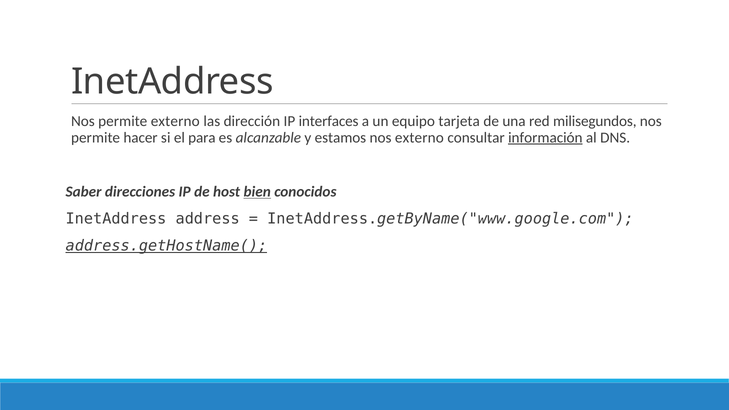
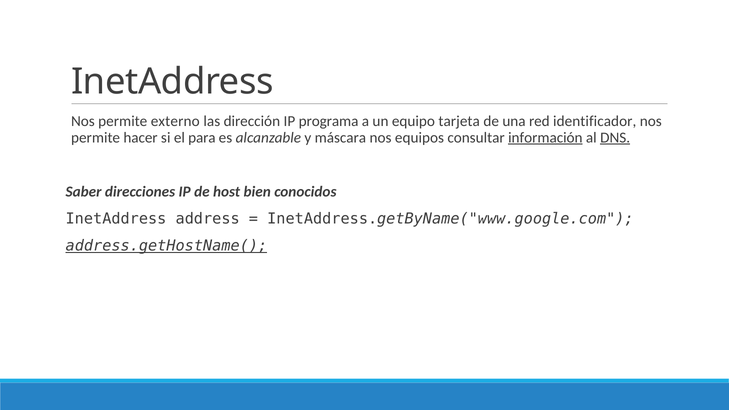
interfaces: interfaces -> programa
milisegundos: milisegundos -> identificador
estamos: estamos -> máscara
nos externo: externo -> equipos
DNS underline: none -> present
bien underline: present -> none
